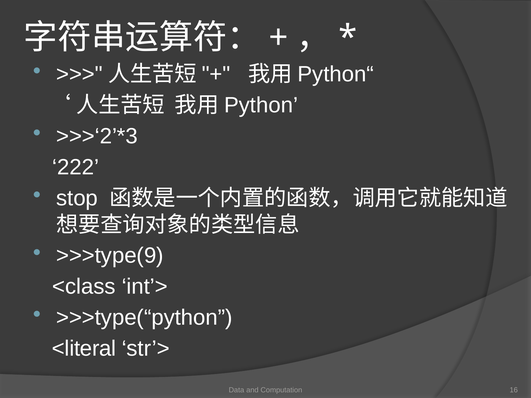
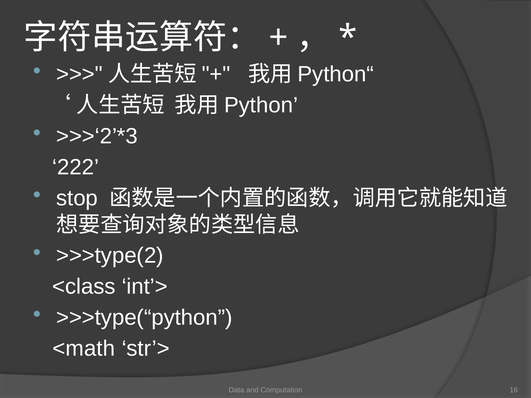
>>>type(9: >>>type(9 -> >>>type(2
<literal: <literal -> <math
